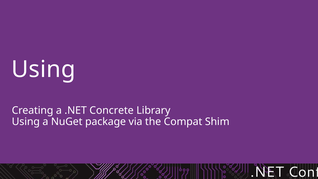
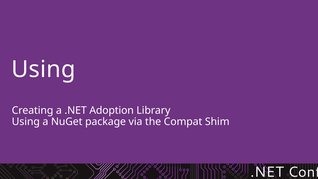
Concrete: Concrete -> Adoption
